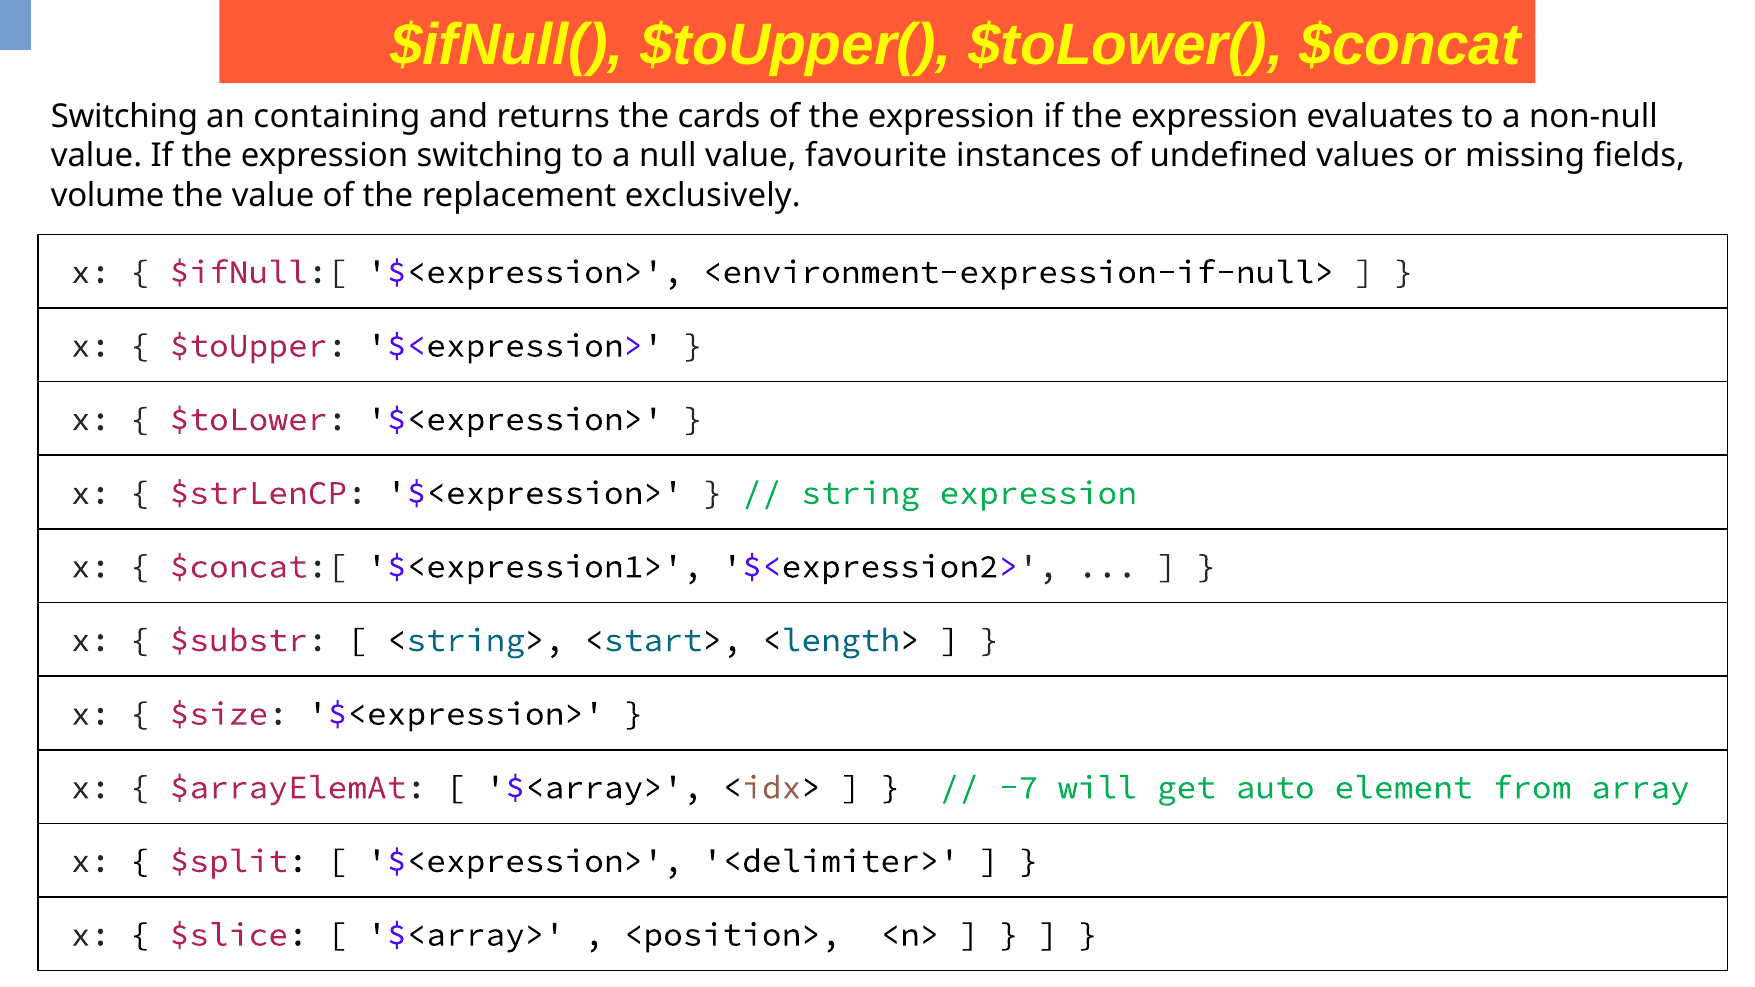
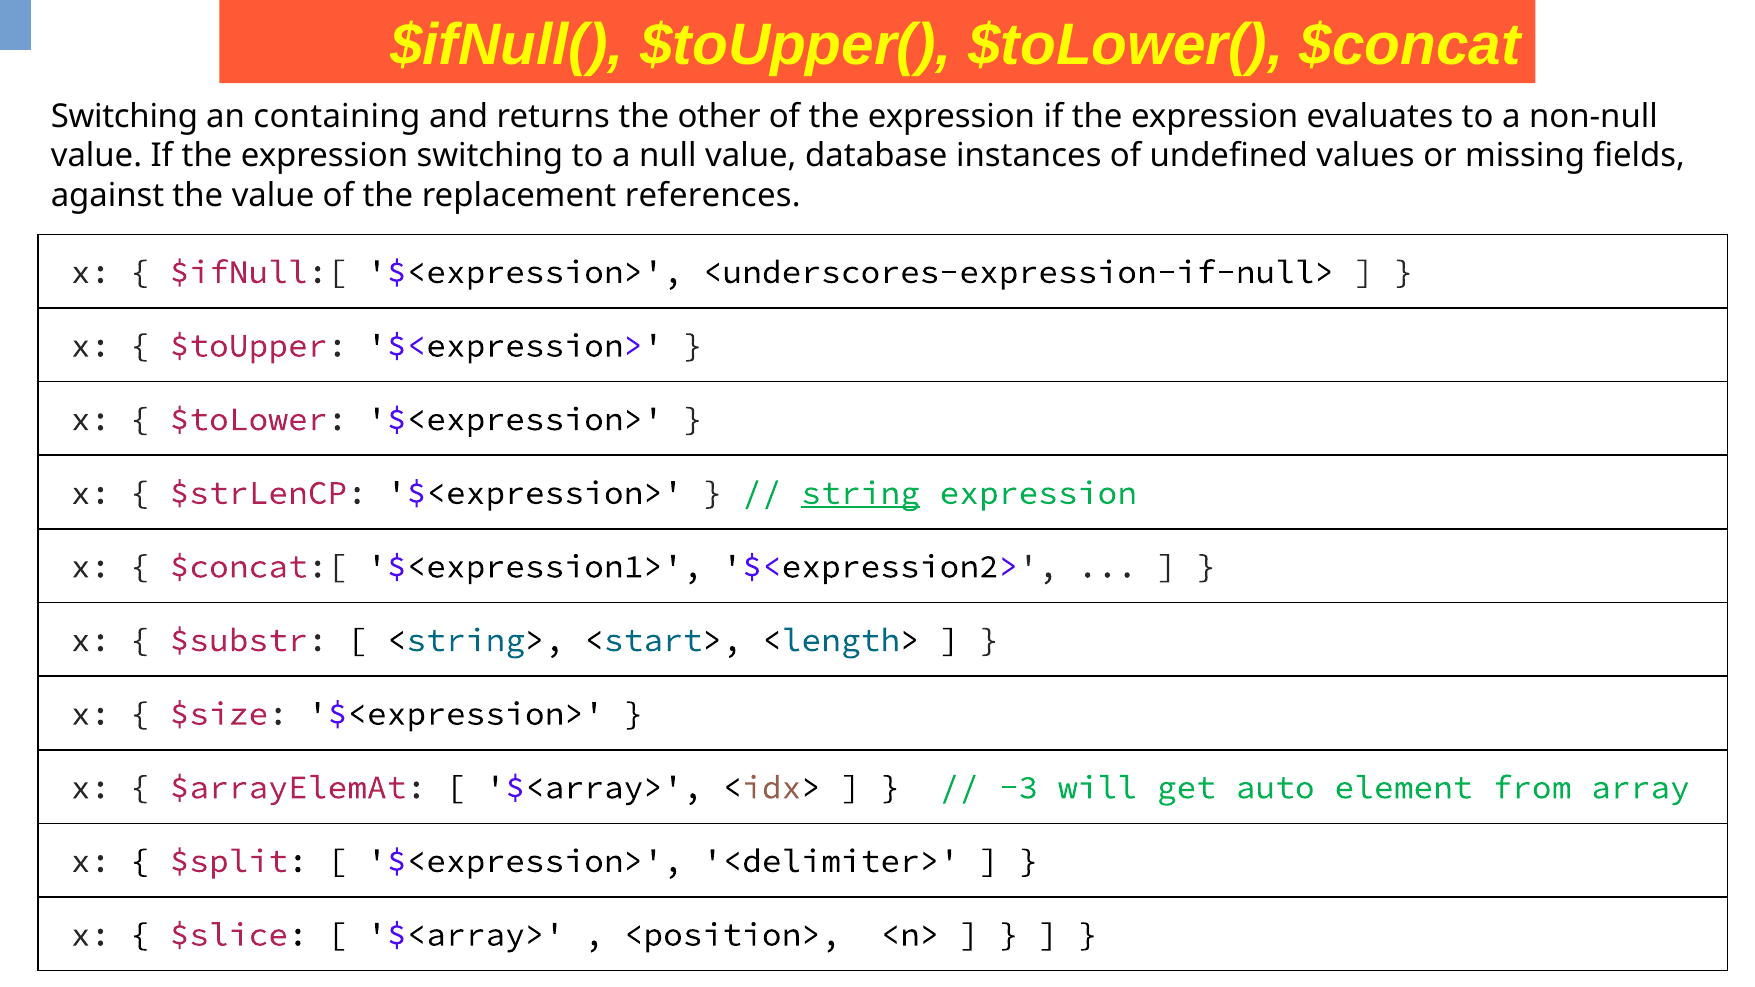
cards: cards -> other
favourite: favourite -> database
volume: volume -> against
exclusively: exclusively -> references
<environment-expression-if-null>: <environment-expression-if-null> -> <underscores-expression-if-null>
string underline: none -> present
-7: -7 -> -3
